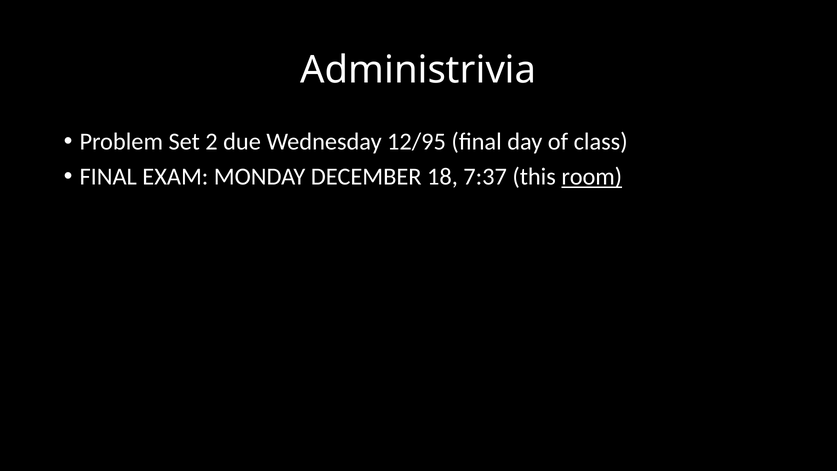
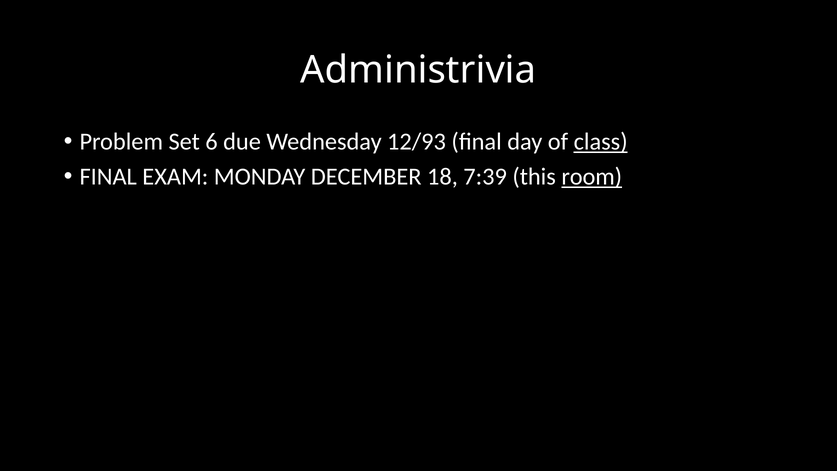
2: 2 -> 6
12/95: 12/95 -> 12/93
class underline: none -> present
7:37: 7:37 -> 7:39
